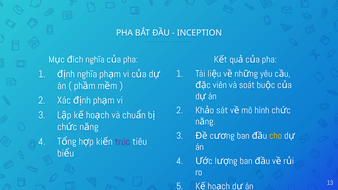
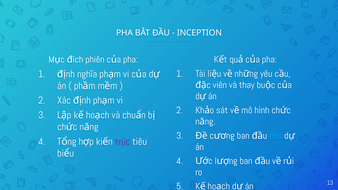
nghĩa at (95, 60): nghĩa -> phiên
soát: soát -> thay
cho colour: yellow -> light blue
